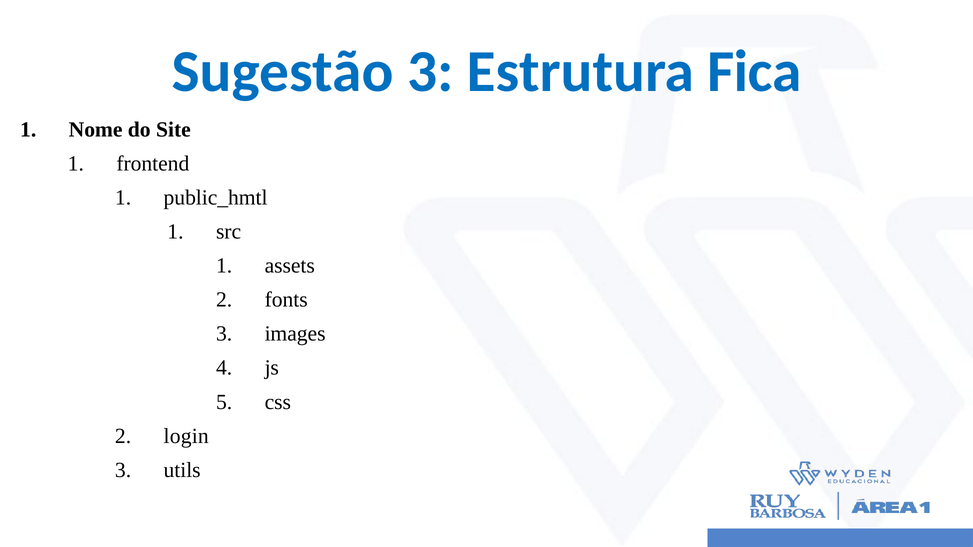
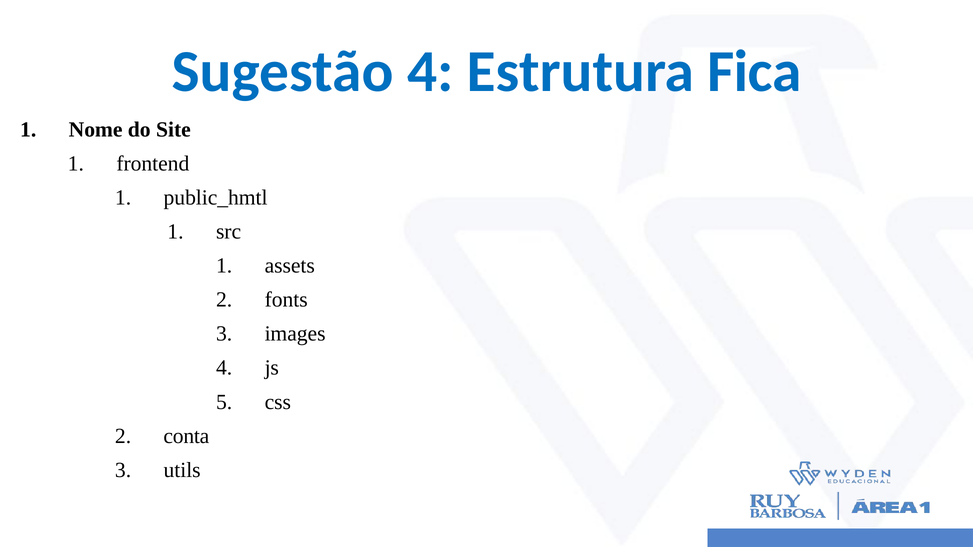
Sugestão 3: 3 -> 4
login: login -> conta
